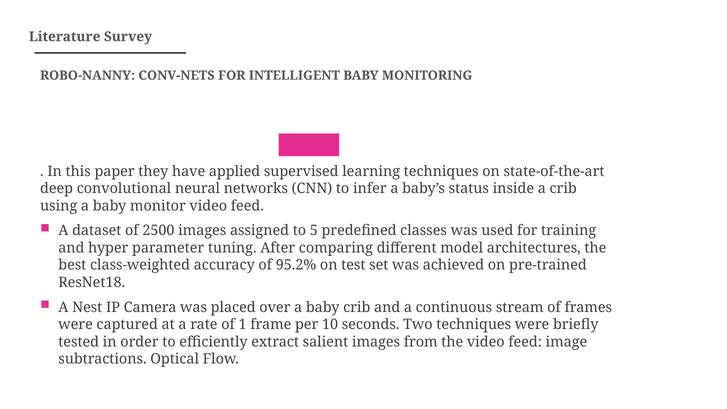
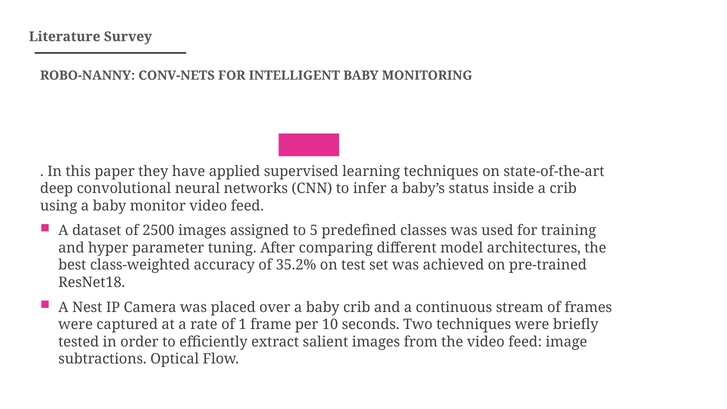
95.2%: 95.2% -> 35.2%
